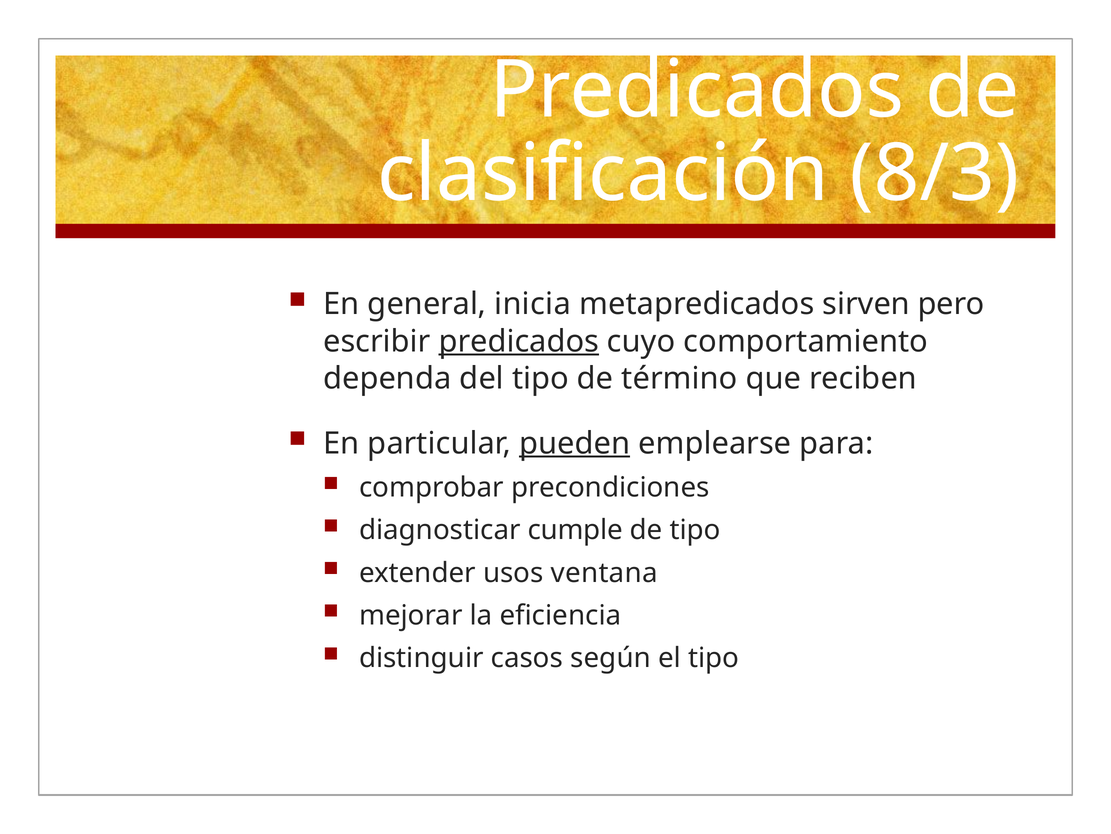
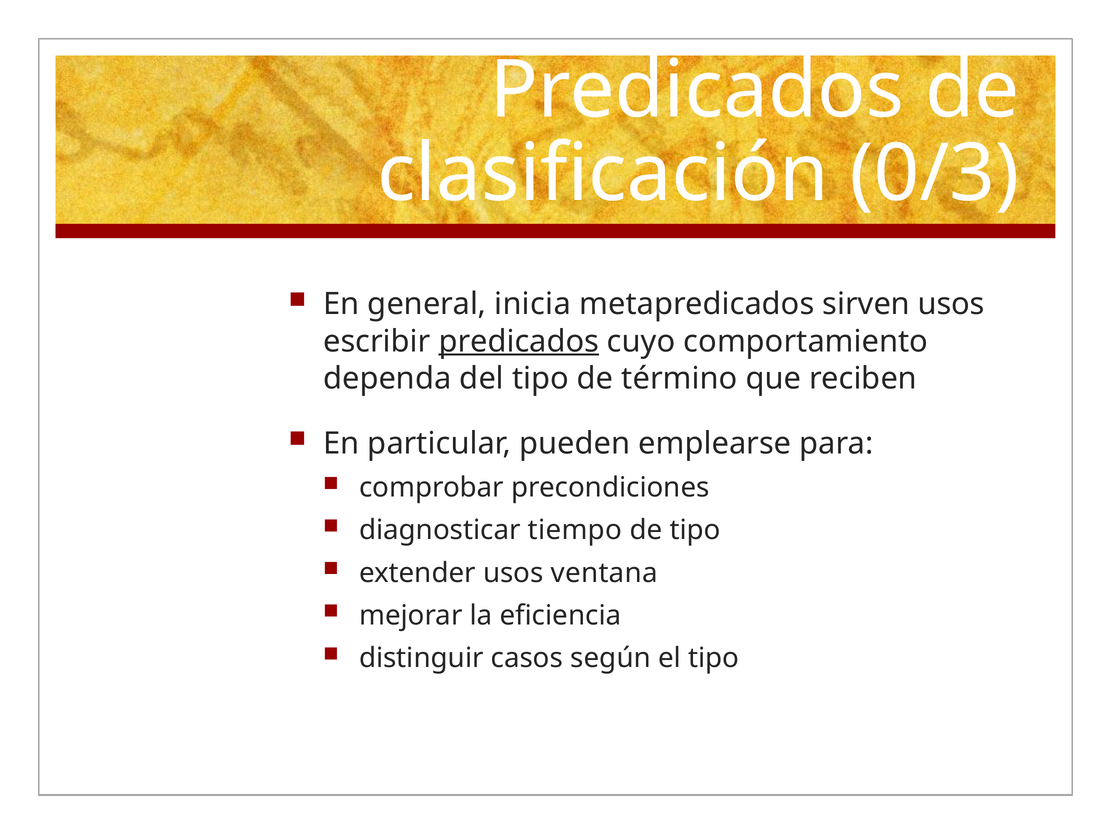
8/3: 8/3 -> 0/3
sirven pero: pero -> usos
pueden underline: present -> none
cumple: cumple -> tiempo
